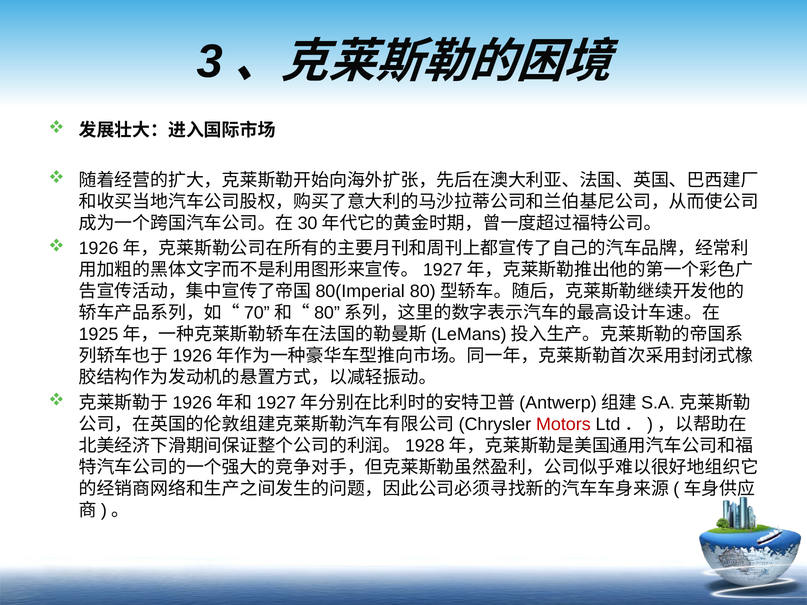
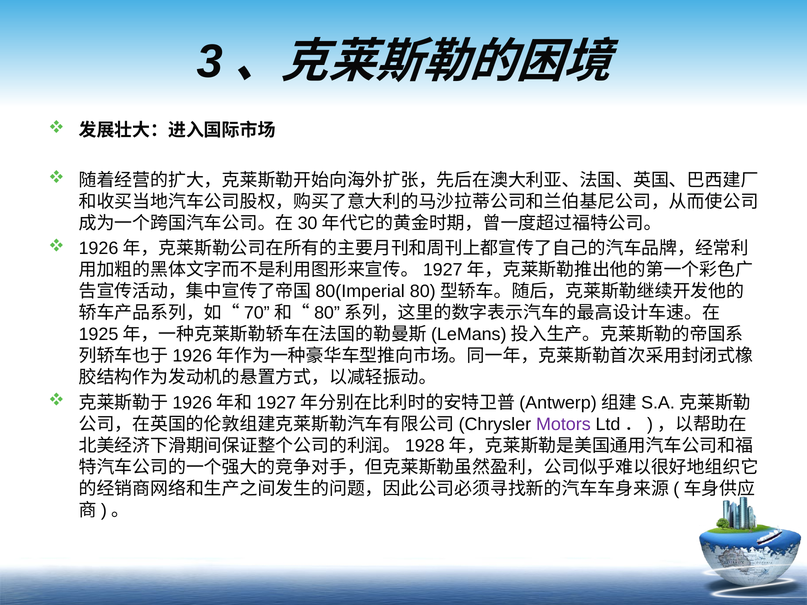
Motors colour: red -> purple
